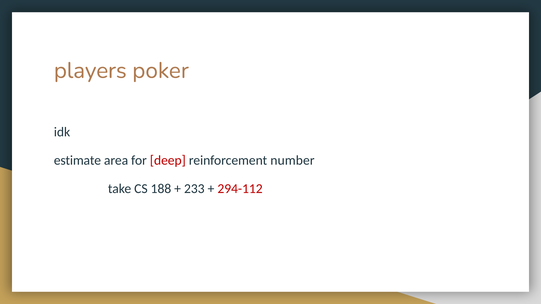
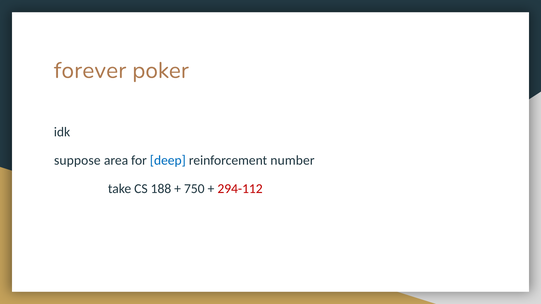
players: players -> forever
estimate: estimate -> suppose
deep colour: red -> blue
233: 233 -> 750
